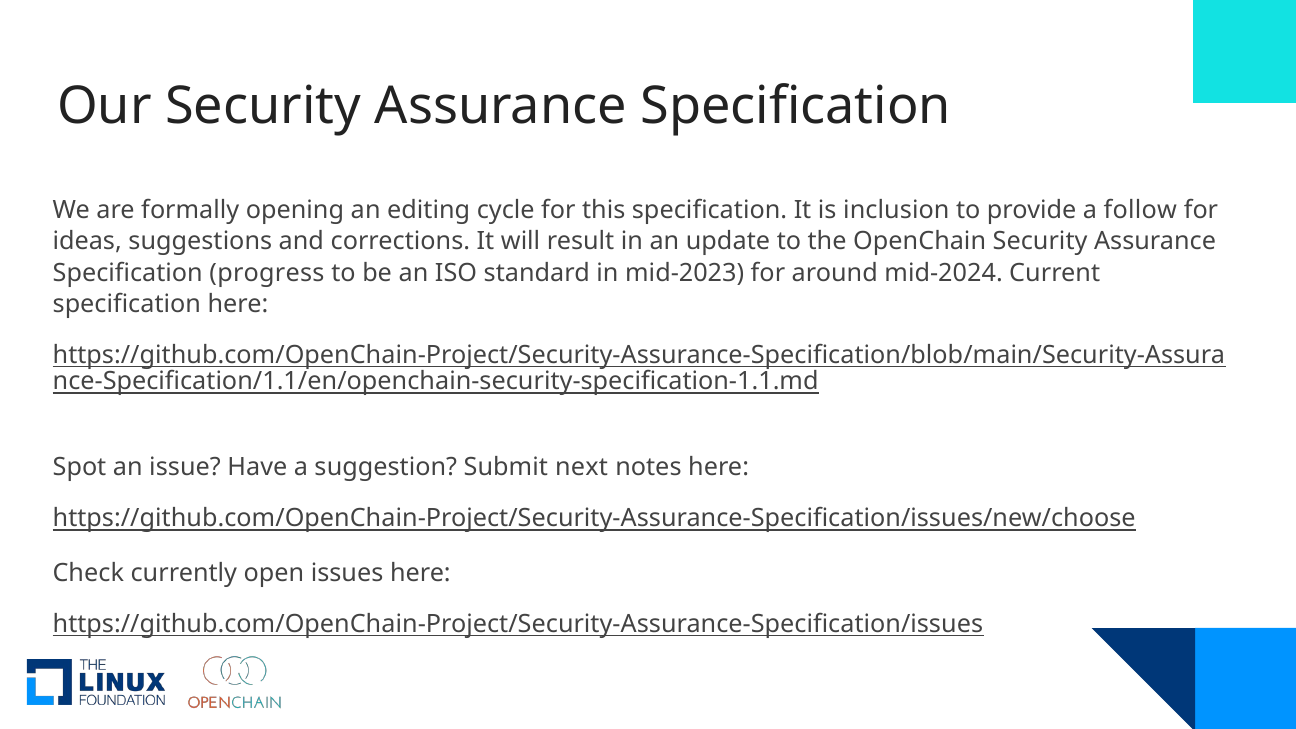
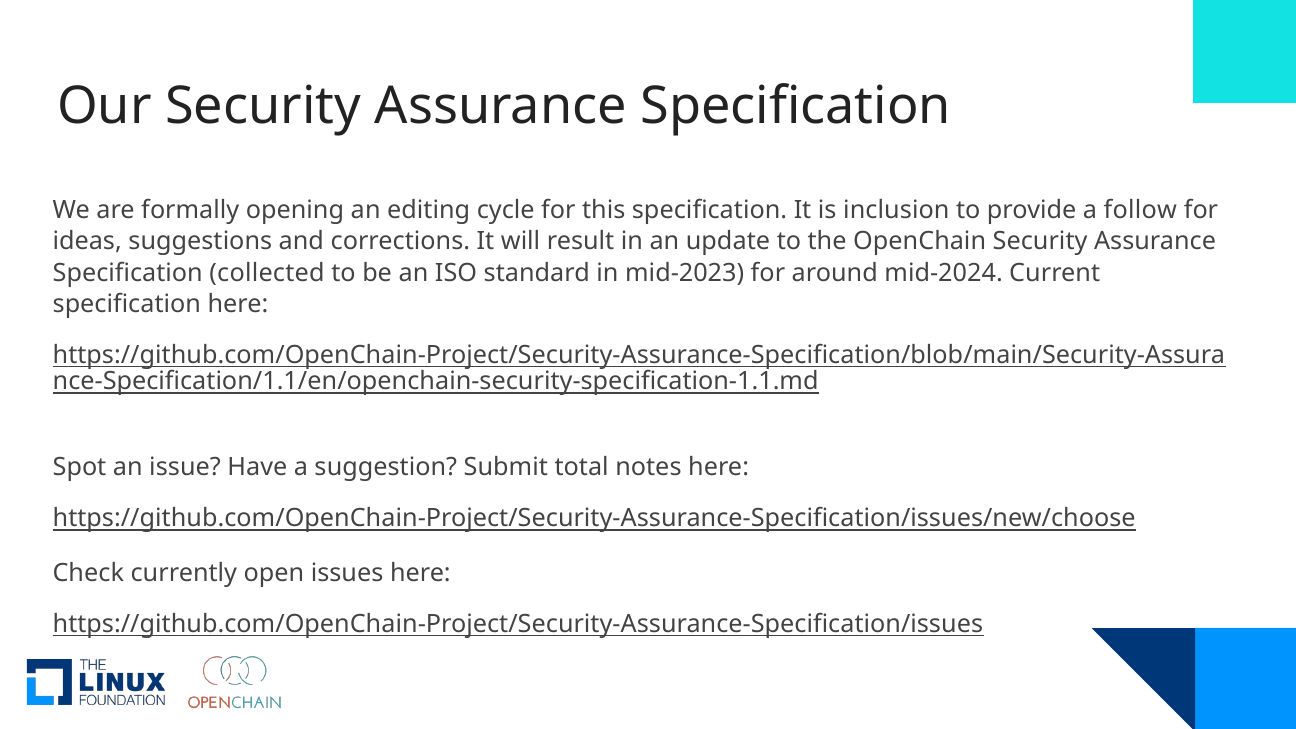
progress: progress -> collected
next: next -> total
